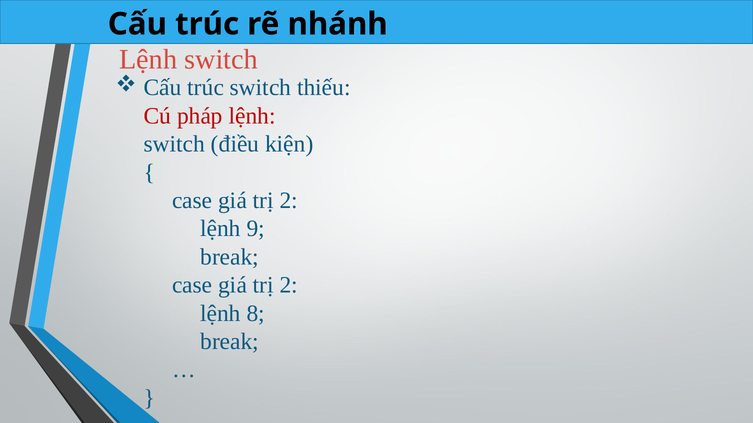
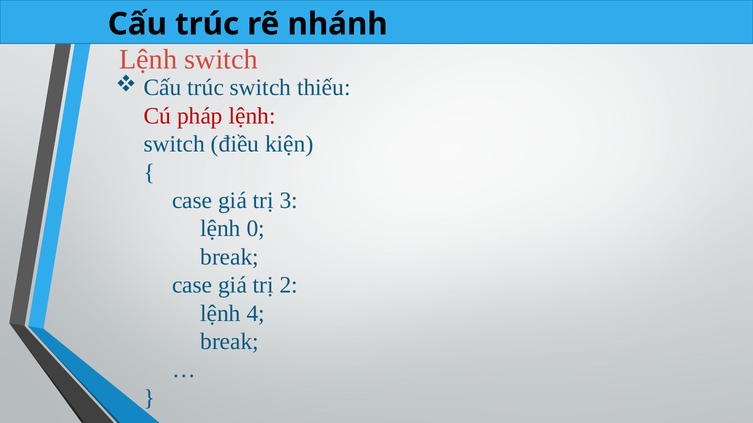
2 at (289, 201): 2 -> 3
9: 9 -> 0
8: 8 -> 4
